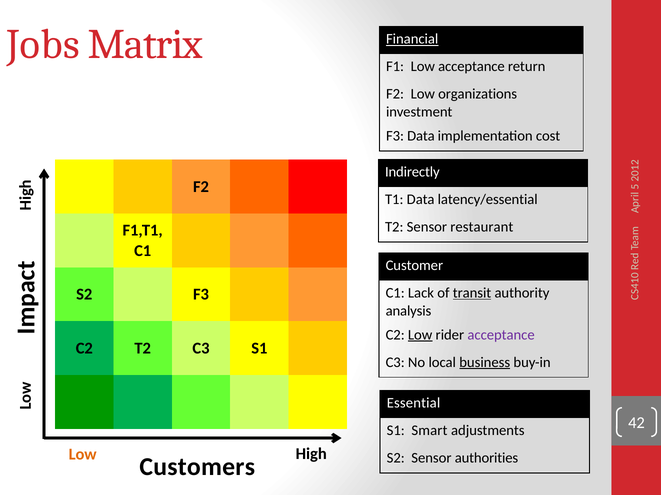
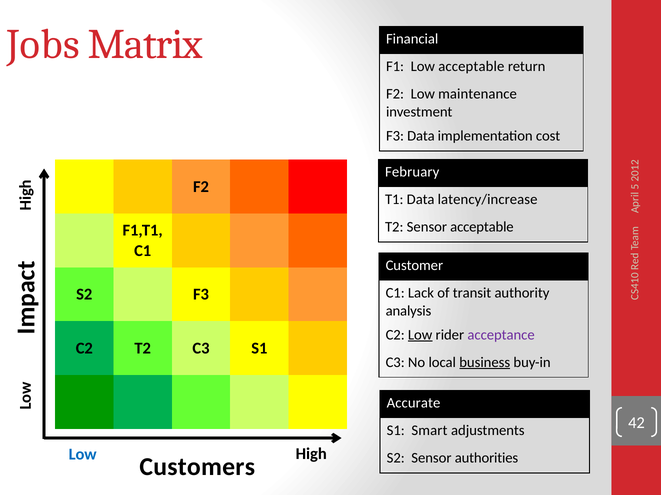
Financial underline: present -> none
Low acceptance: acceptance -> acceptable
organizations: organizations -> maintenance
Indirectly: Indirectly -> February
latency/essential: latency/essential -> latency/increase
Sensor restaurant: restaurant -> acceptable
transit underline: present -> none
Essential: Essential -> Accurate
Low at (83, 455) colour: orange -> blue
